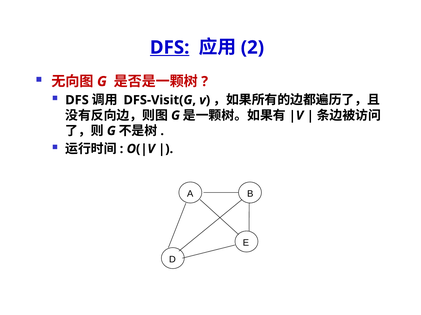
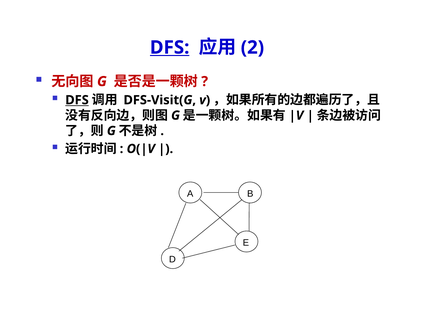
DFS at (77, 100) underline: none -> present
